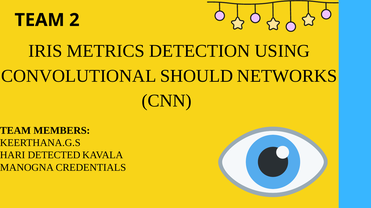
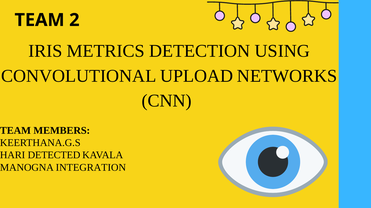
SHOULD: SHOULD -> UPLOAD
CREDENTIALS: CREDENTIALS -> INTEGRATION
